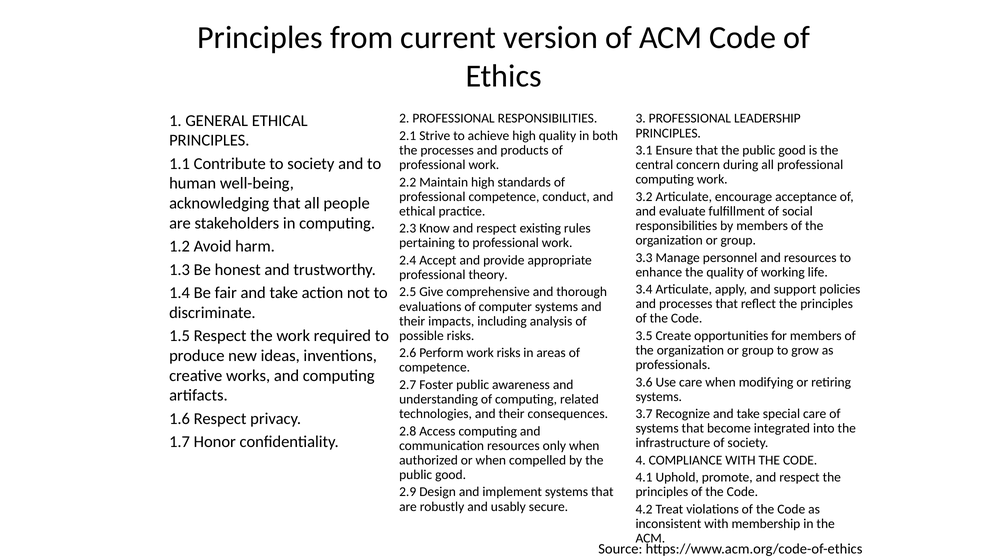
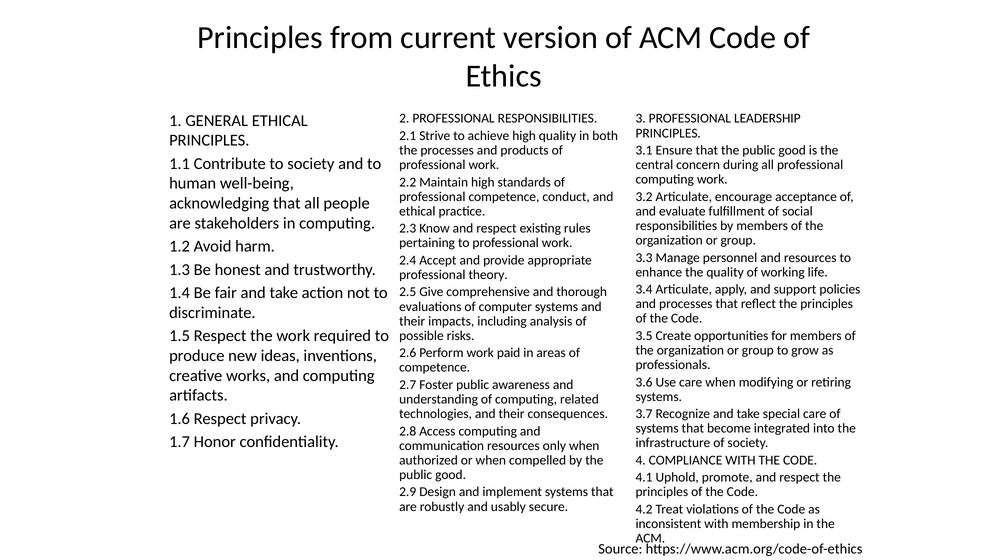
work risks: risks -> paid
